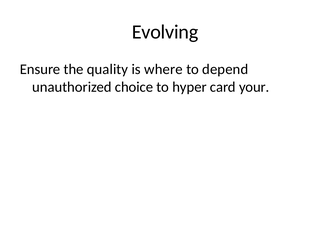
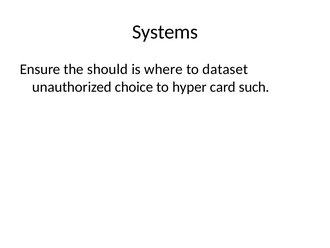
Evolving: Evolving -> Systems
quality: quality -> should
depend: depend -> dataset
your: your -> such
